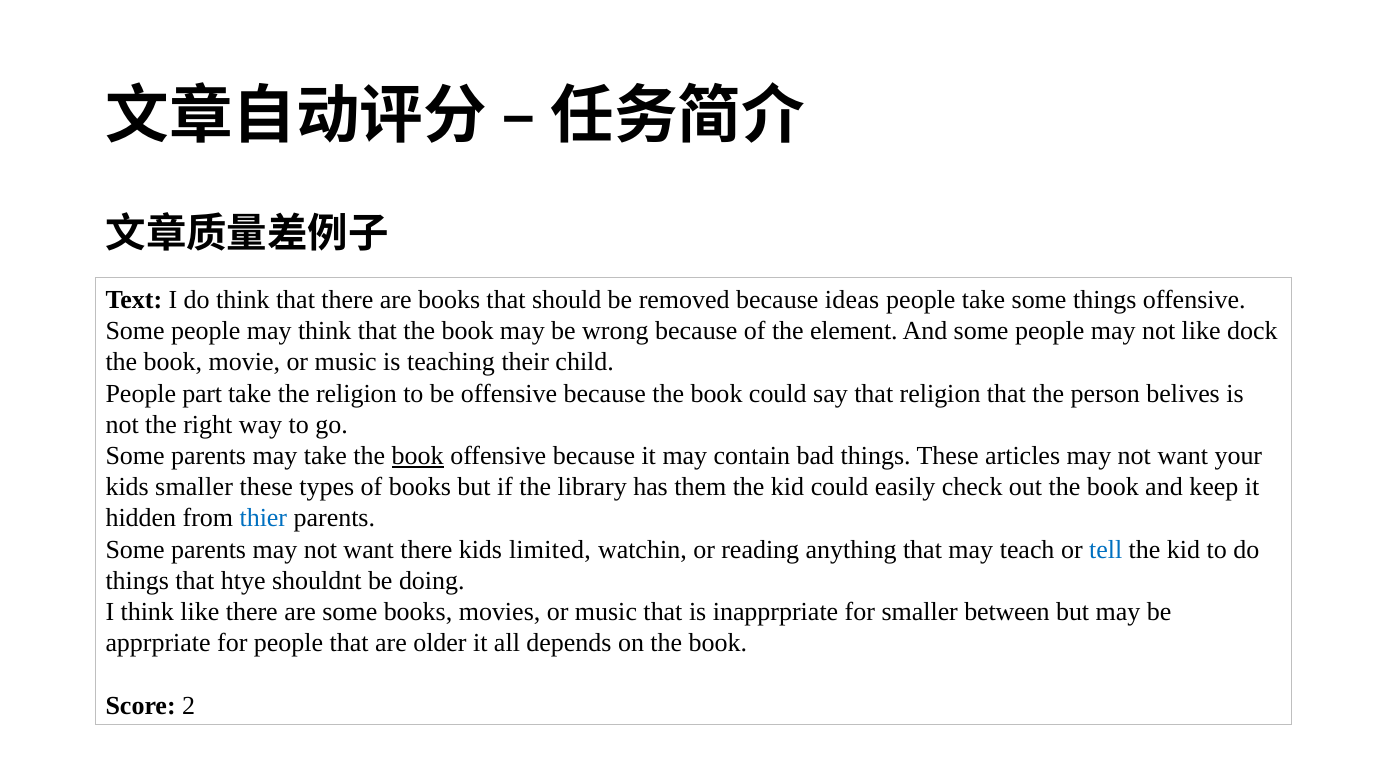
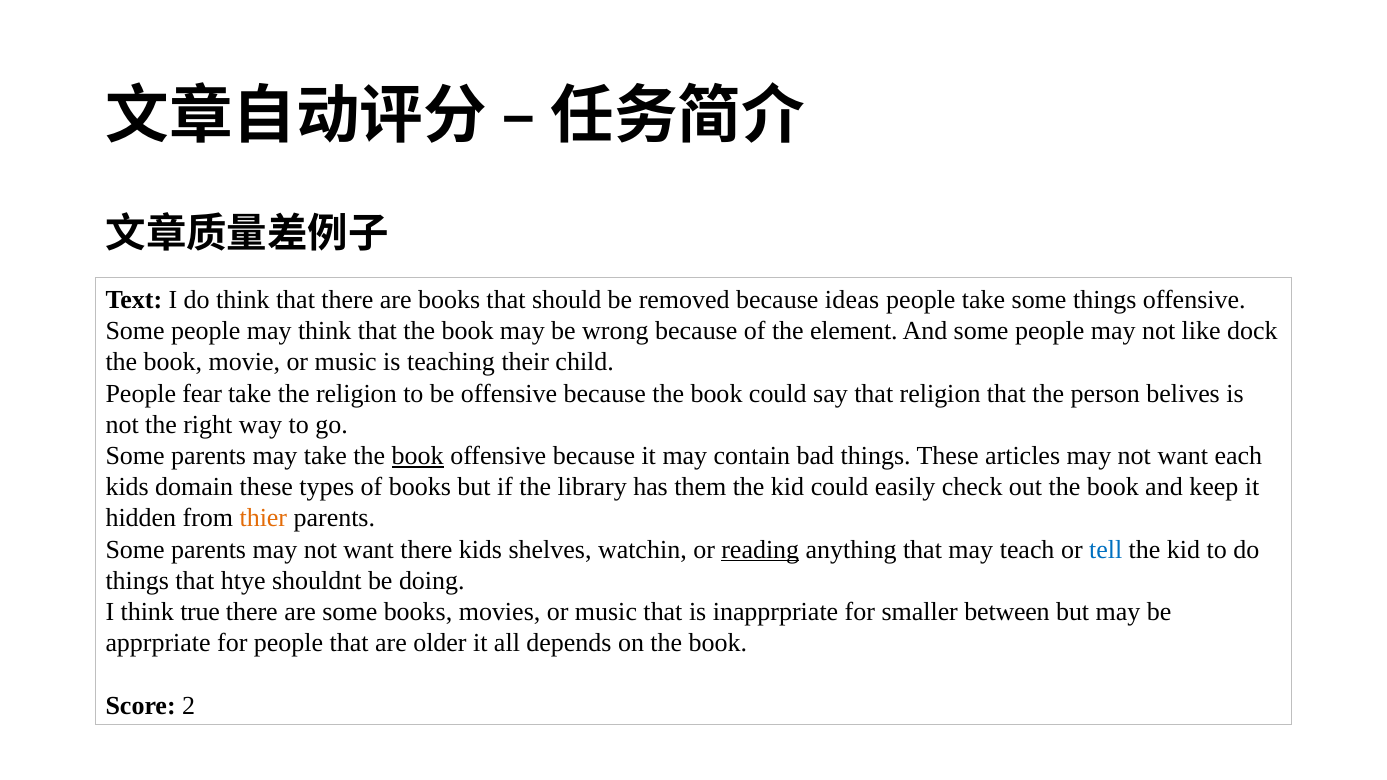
part: part -> fear
your: your -> each
kids smaller: smaller -> domain
thier colour: blue -> orange
limited: limited -> shelves
reading underline: none -> present
think like: like -> true
